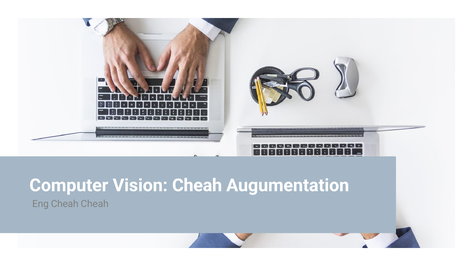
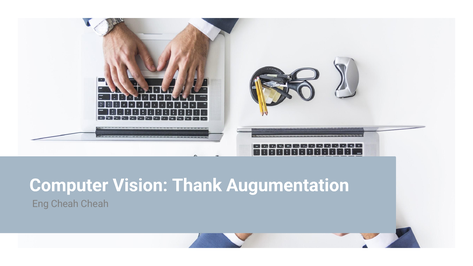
Vision Cheah: Cheah -> Thank
